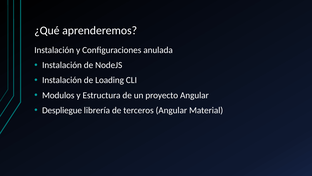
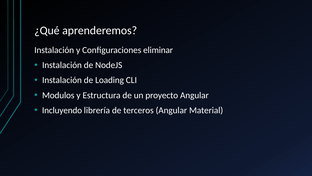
anulada: anulada -> eliminar
Despliegue: Despliegue -> Incluyendo
